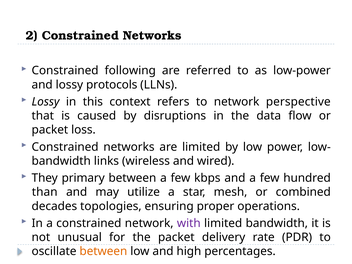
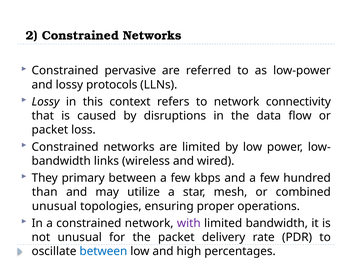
following: following -> pervasive
perspective: perspective -> connectivity
decades at (54, 206): decades -> unusual
between at (103, 251) colour: orange -> blue
